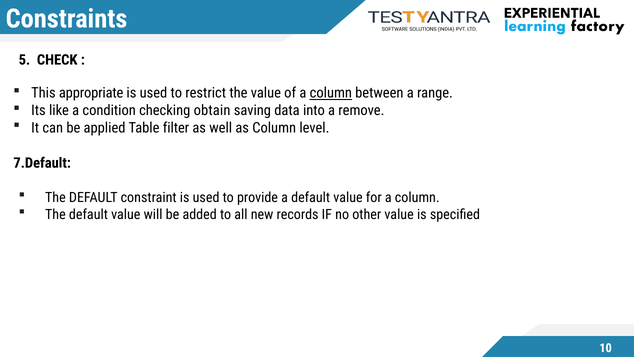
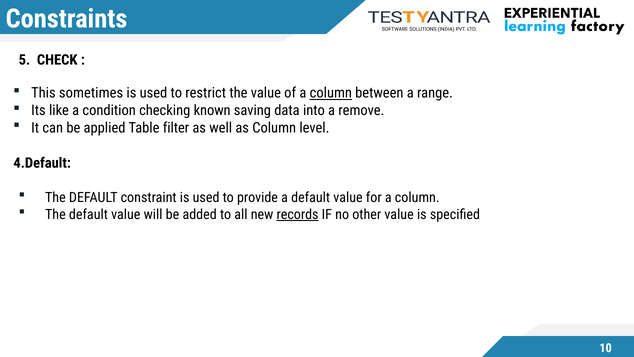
appropriate: appropriate -> sometimes
obtain: obtain -> known
7.Default: 7.Default -> 4.Default
records underline: none -> present
